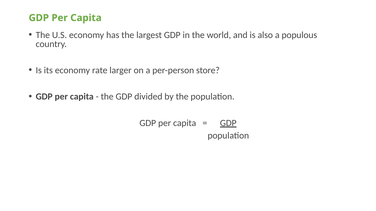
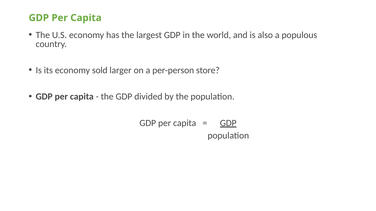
rate: rate -> sold
